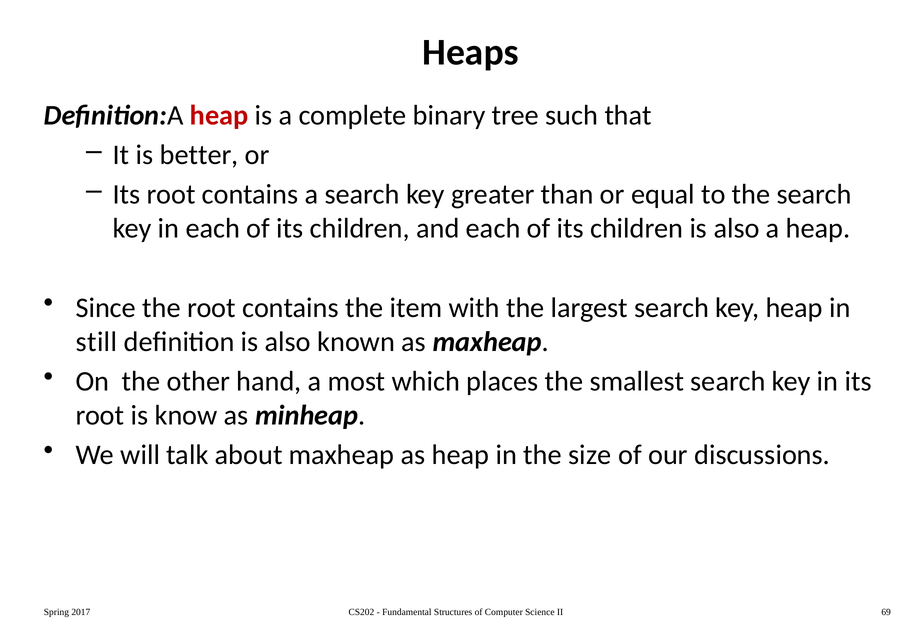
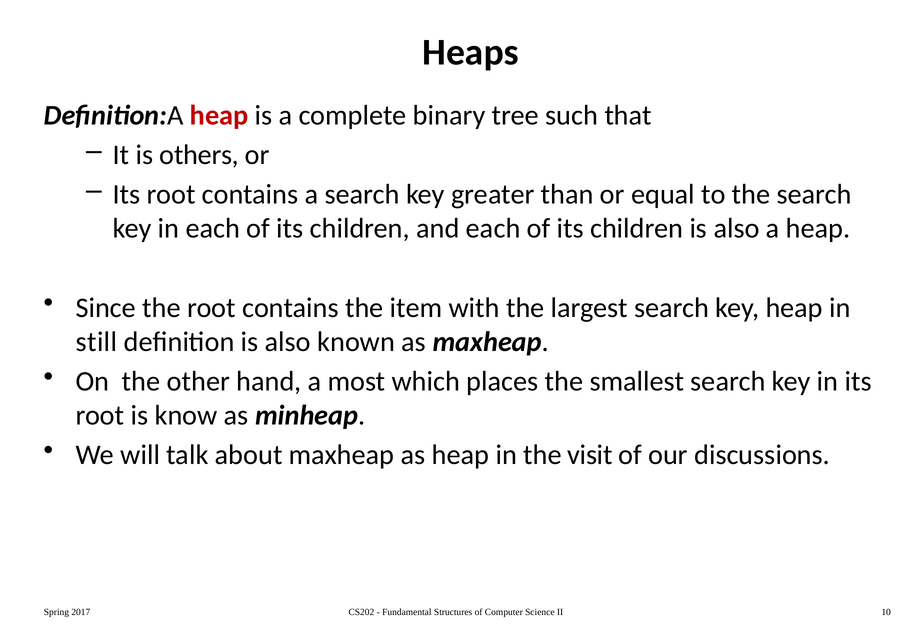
better: better -> others
size: size -> visit
69: 69 -> 10
